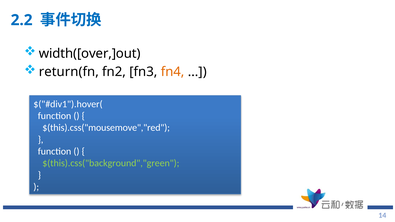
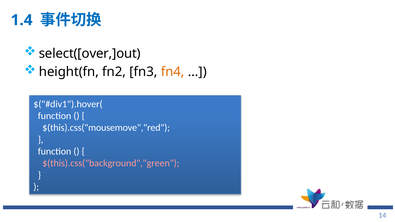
2.2: 2.2 -> 1.4
width([over,]out: width([over,]out -> select([over,]out
return(fn: return(fn -> height(fn
$(this).css("background","green colour: light green -> pink
